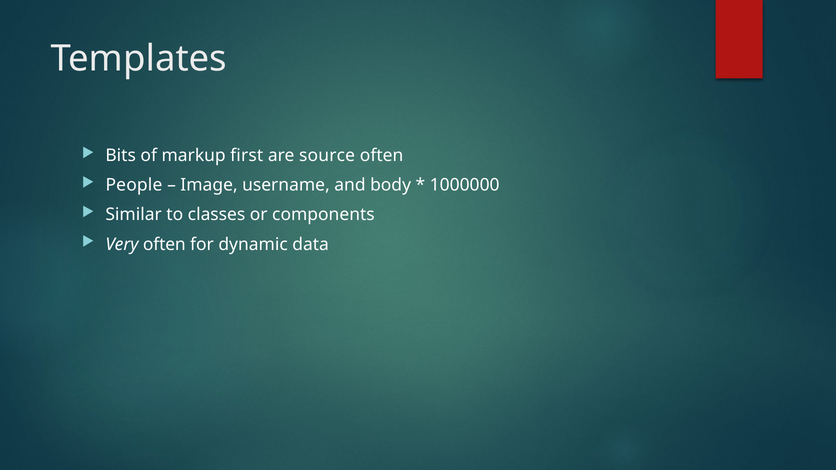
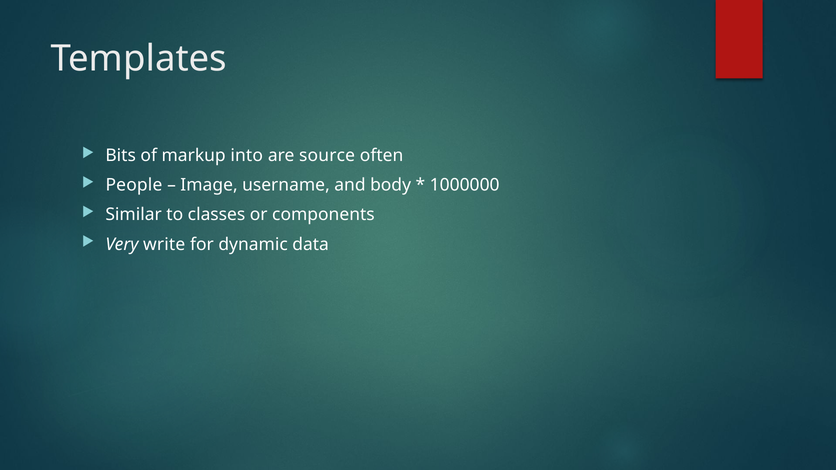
first: first -> into
Very often: often -> write
